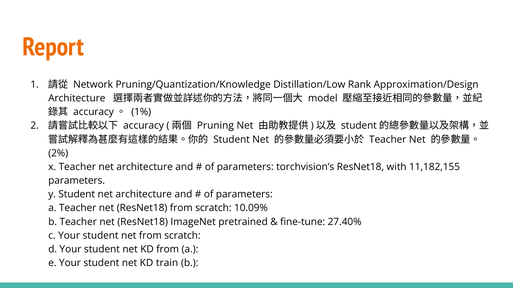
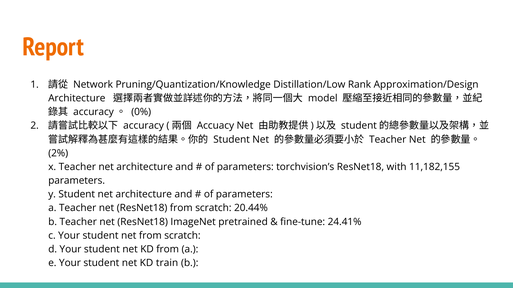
1%: 1% -> 0%
Pruning: Pruning -> Accuacy
10.09%: 10.09% -> 20.44%
27.40%: 27.40% -> 24.41%
